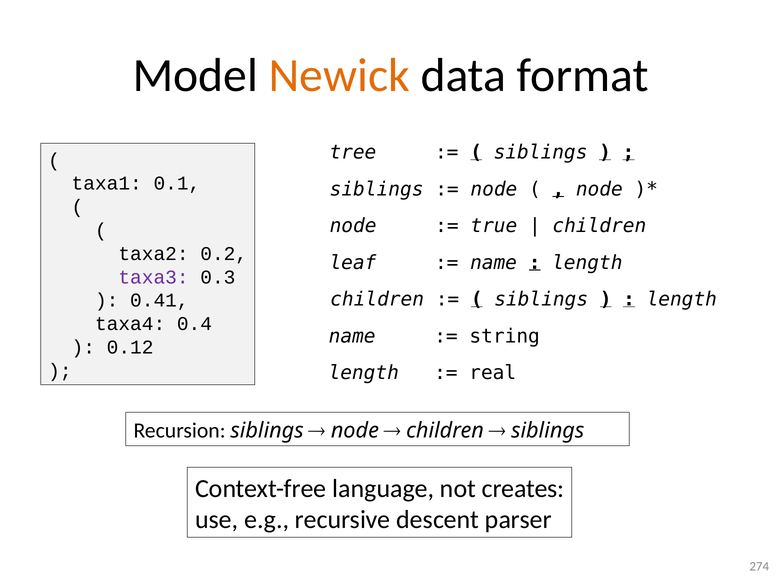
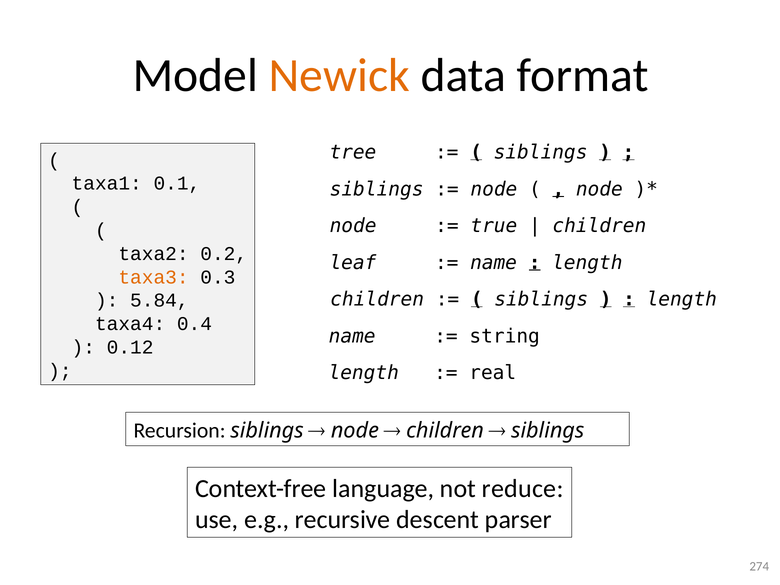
taxa3 colour: purple -> orange
0.41: 0.41 -> 5.84
creates: creates -> reduce
